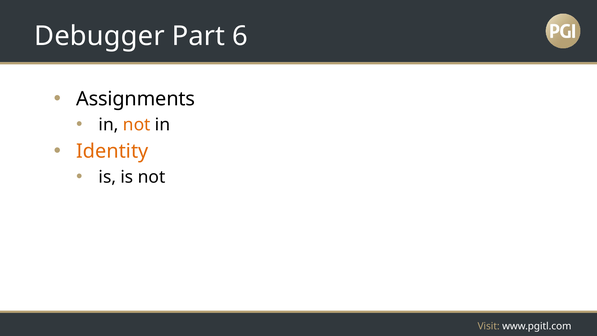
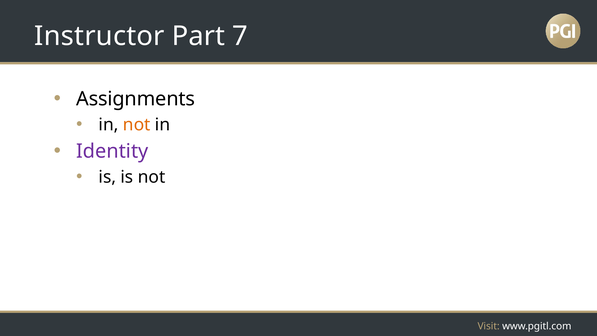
Debugger: Debugger -> Instructor
6: 6 -> 7
Identity colour: orange -> purple
